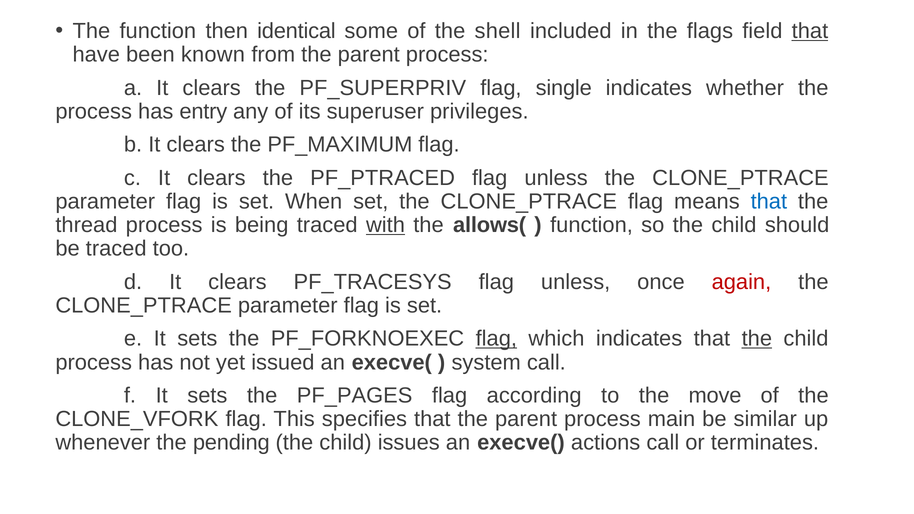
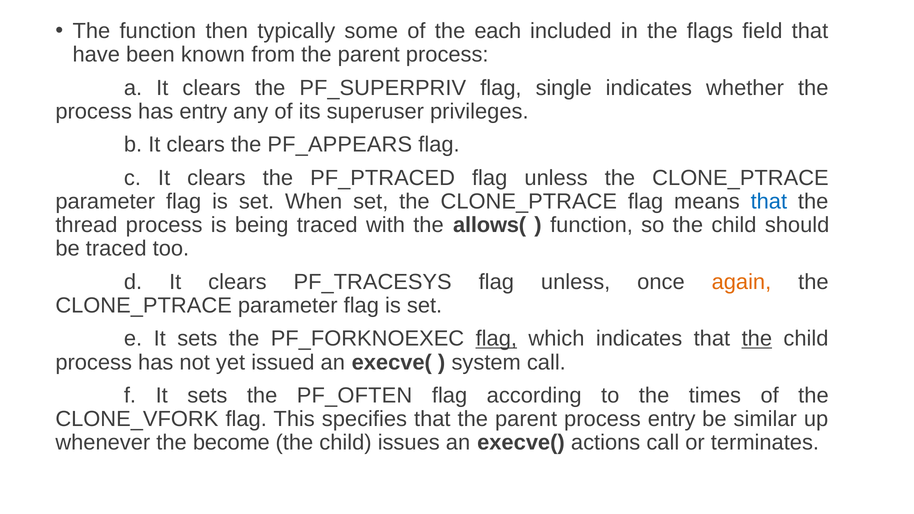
identical: identical -> typically
shell: shell -> each
that at (810, 31) underline: present -> none
PF_MAXIMUM: PF_MAXIMUM -> PF_APPEARS
with underline: present -> none
again colour: red -> orange
PF_PAGES: PF_PAGES -> PF_OFTEN
move: move -> times
process main: main -> entry
pending: pending -> become
